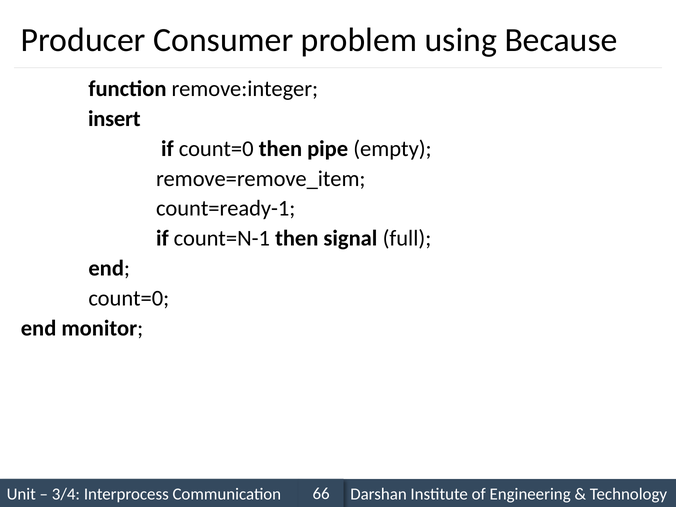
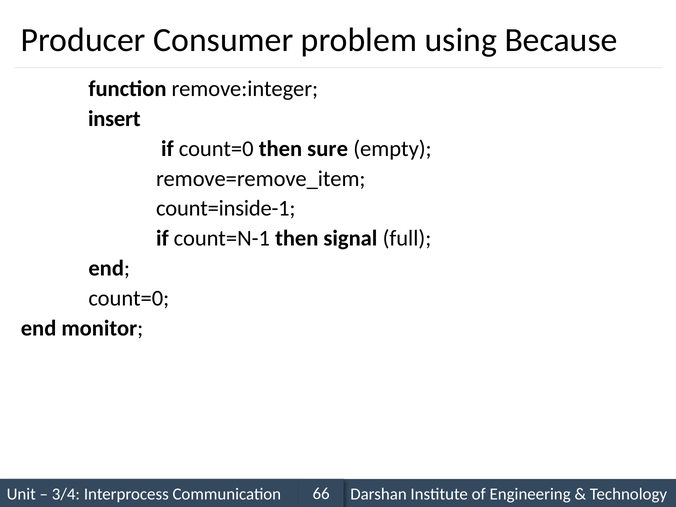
pipe: pipe -> sure
count=ready-1: count=ready-1 -> count=inside-1
